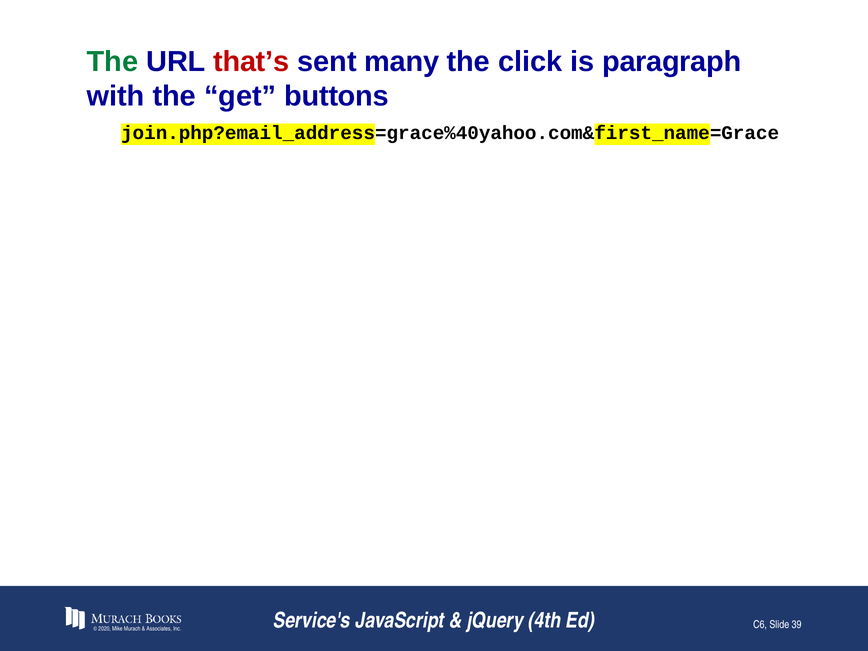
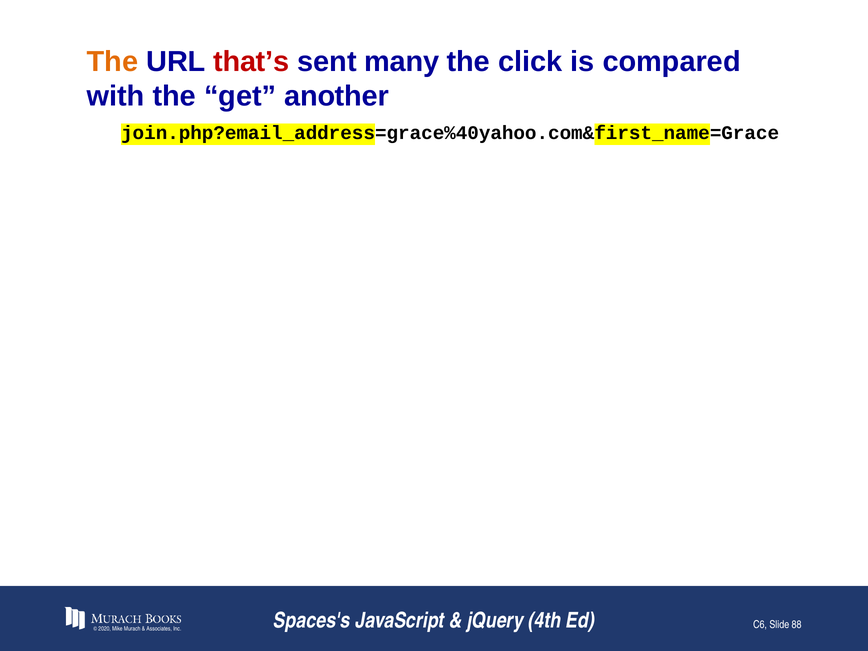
The at (112, 61) colour: green -> orange
paragraph: paragraph -> compared
buttons: buttons -> another
Service's: Service's -> Spaces's
39: 39 -> 88
